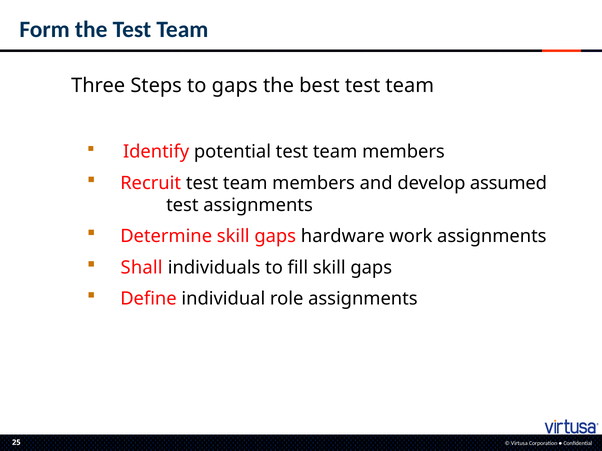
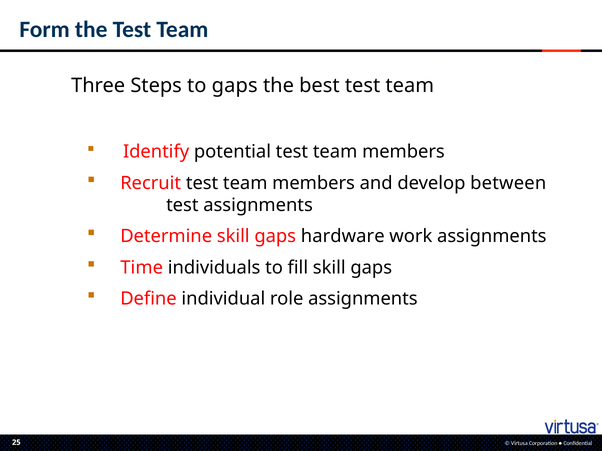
assumed: assumed -> between
Shall: Shall -> Time
